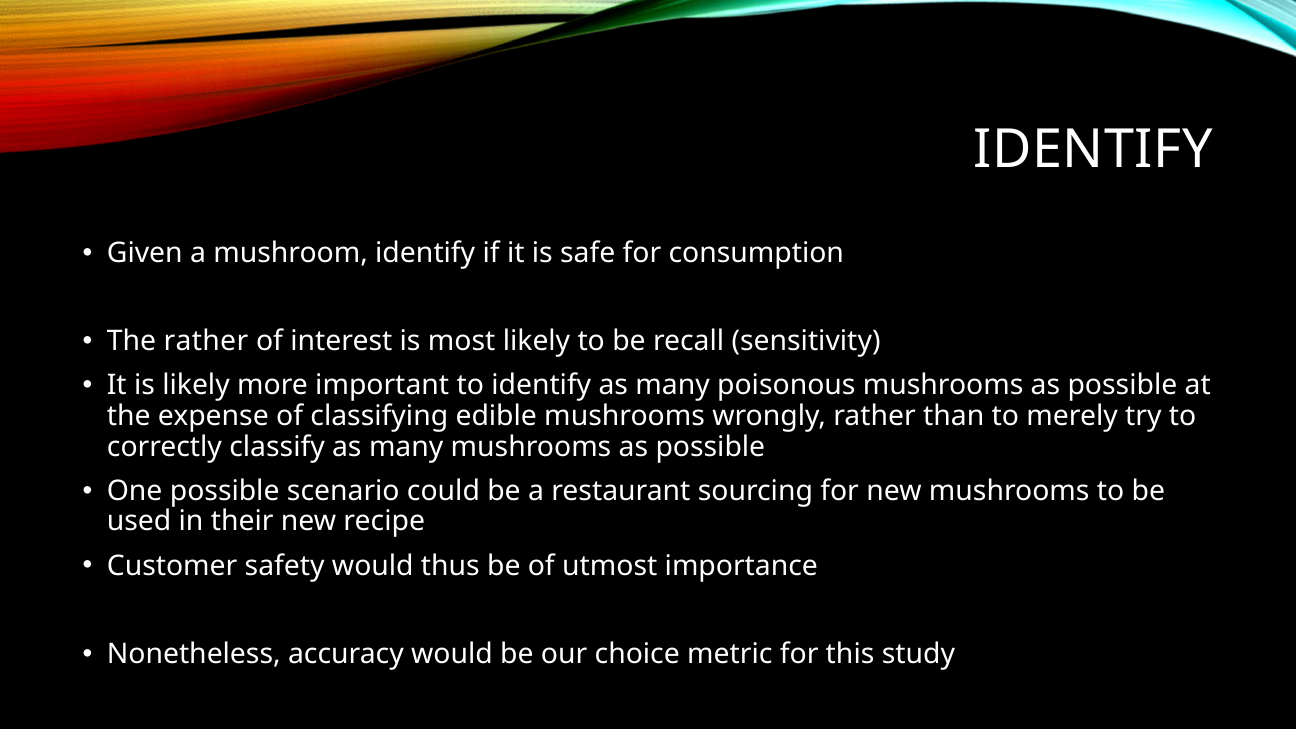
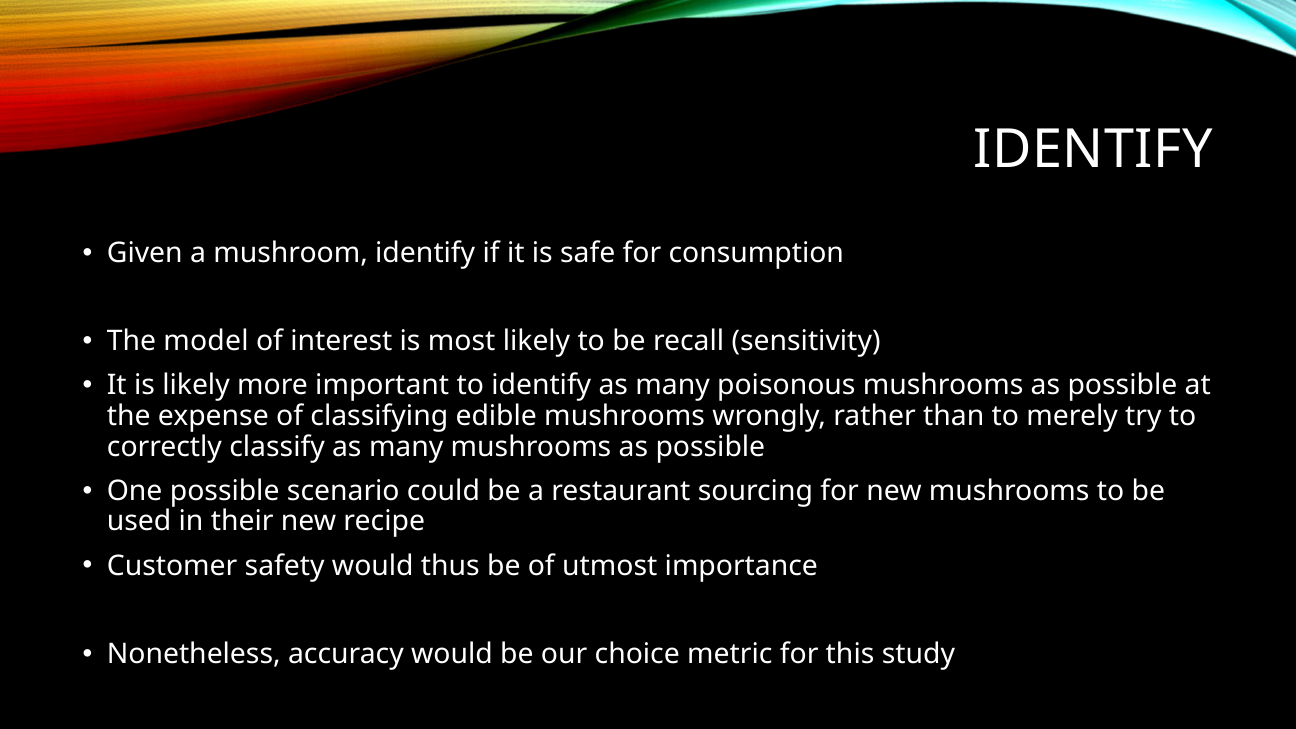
The rather: rather -> model
